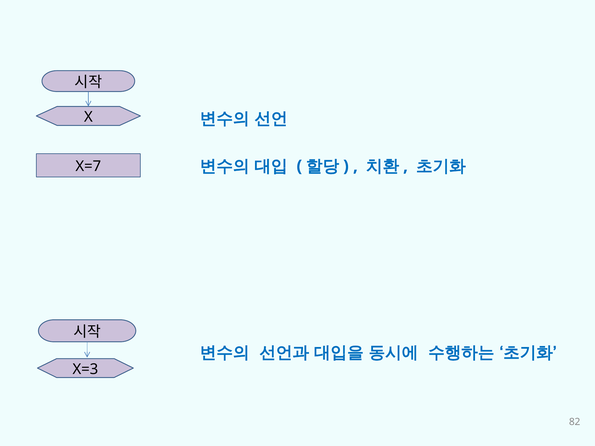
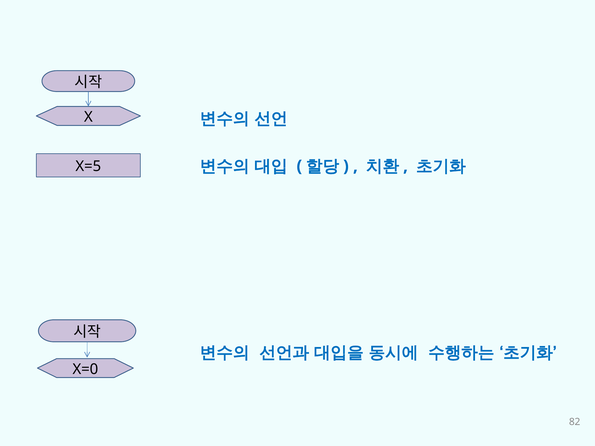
X=7: X=7 -> X=5
X=3: X=3 -> X=0
